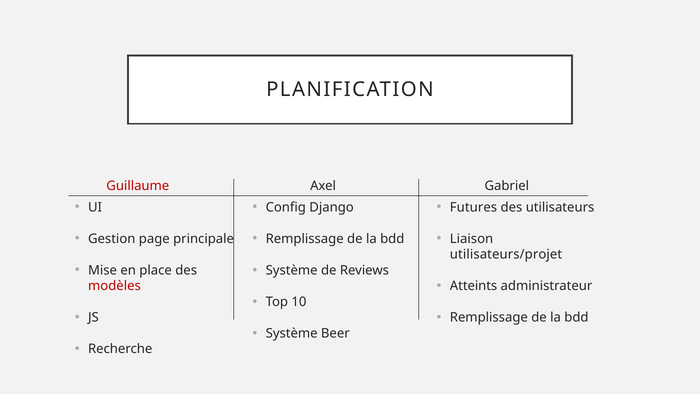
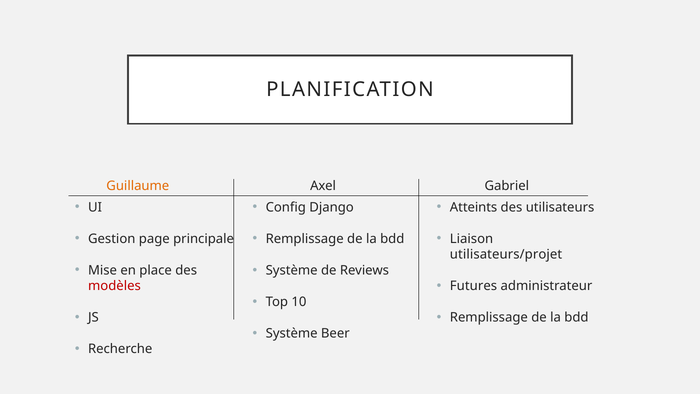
Guillaume colour: red -> orange
Futures: Futures -> Atteints
Atteints: Atteints -> Futures
